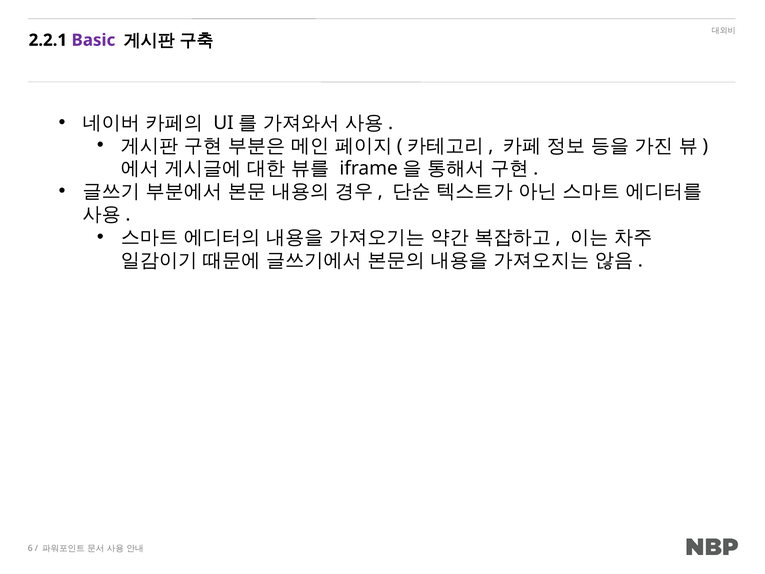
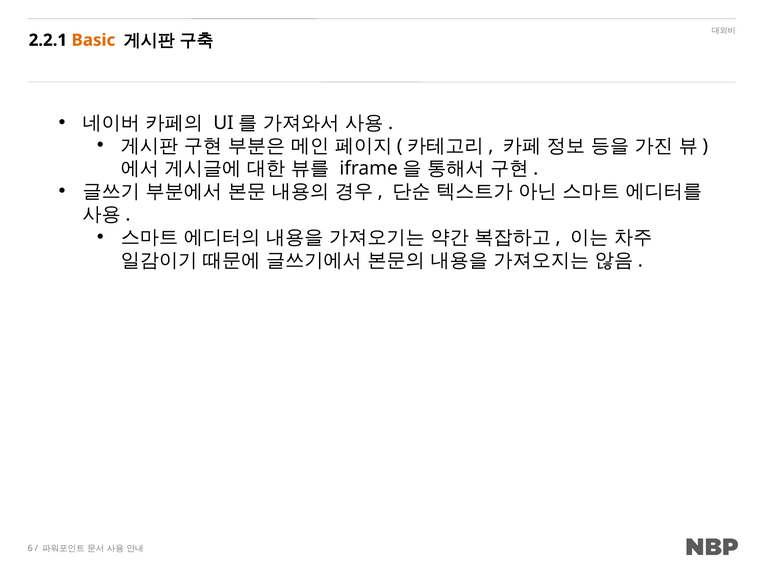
Basic colour: purple -> orange
